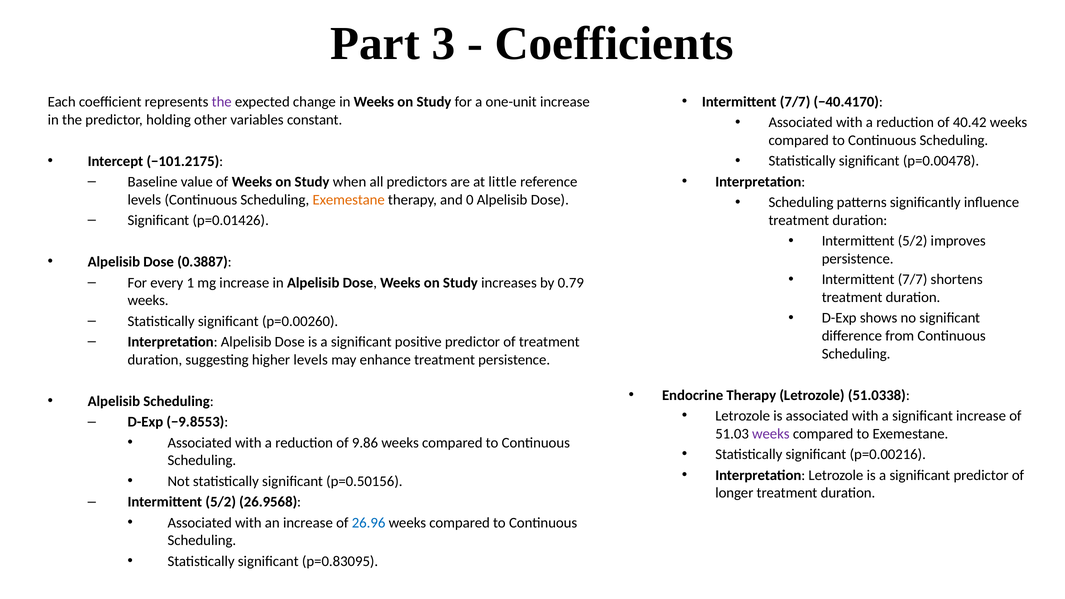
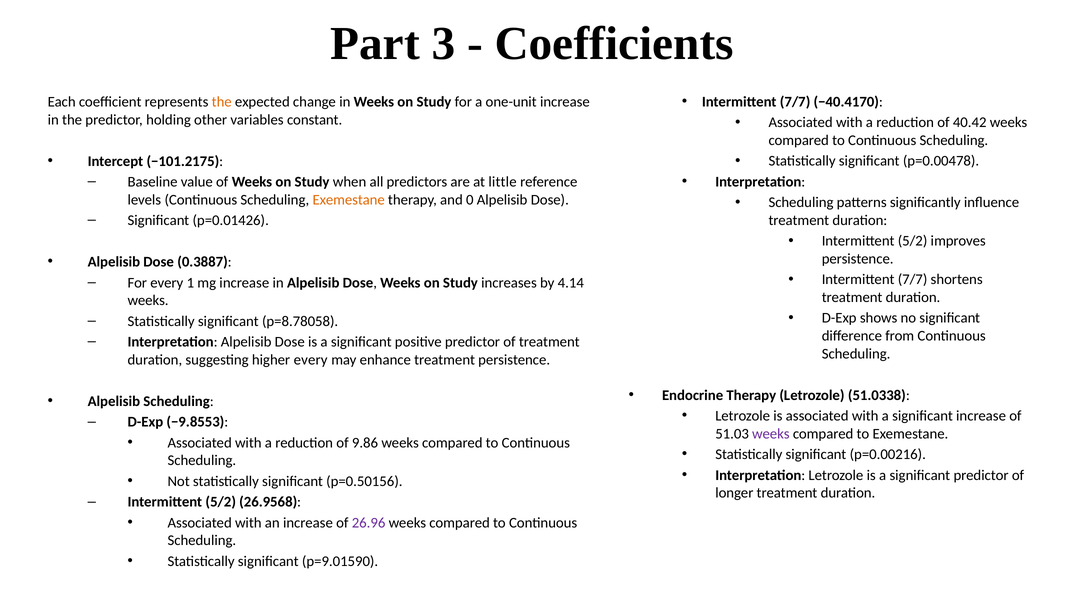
the at (222, 102) colour: purple -> orange
0.79: 0.79 -> 4.14
p=0.00260: p=0.00260 -> p=8.78058
higher levels: levels -> every
26.96 colour: blue -> purple
p=0.83095: p=0.83095 -> p=9.01590
